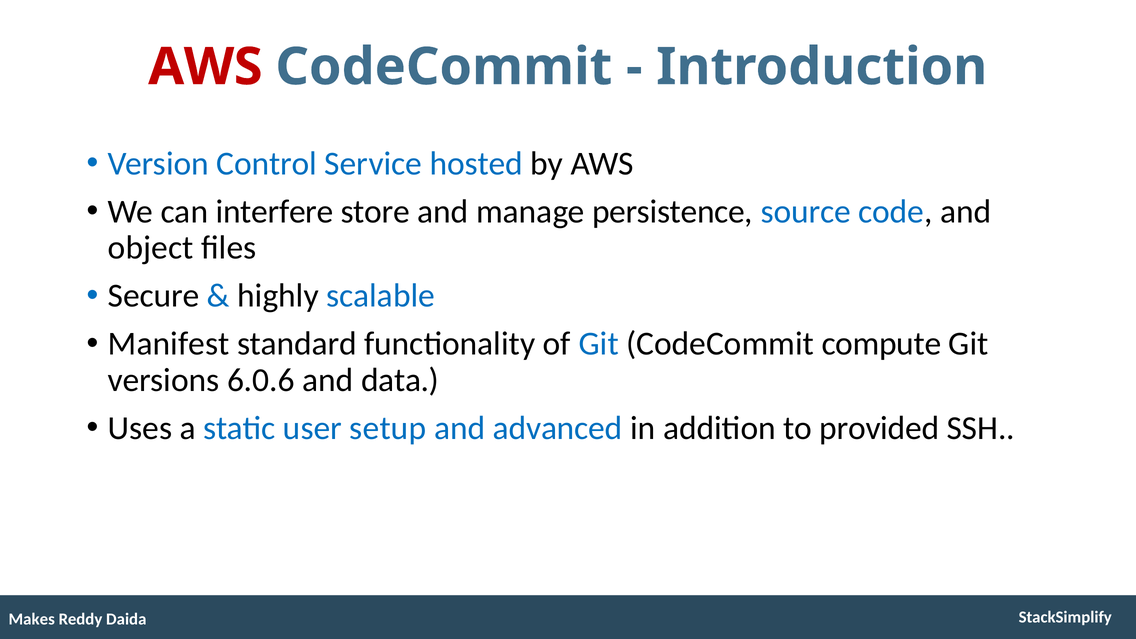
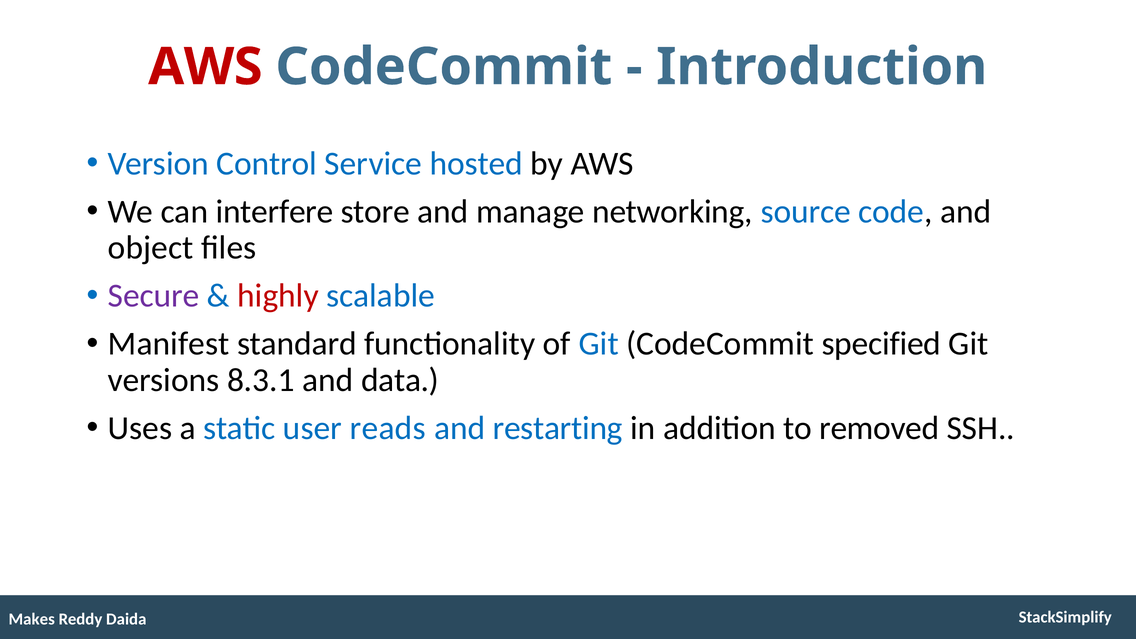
persistence: persistence -> networking
Secure colour: black -> purple
highly colour: black -> red
compute: compute -> specified
6.0.6: 6.0.6 -> 8.3.1
setup: setup -> reads
advanced: advanced -> restarting
provided: provided -> removed
